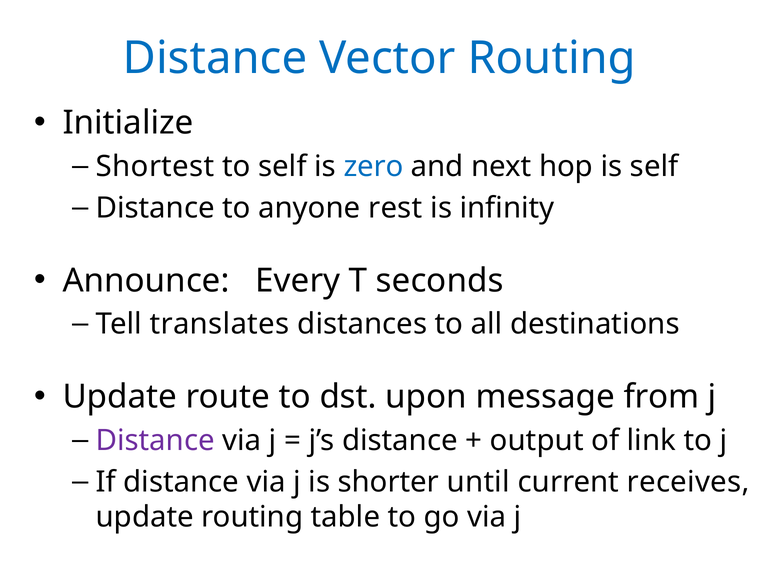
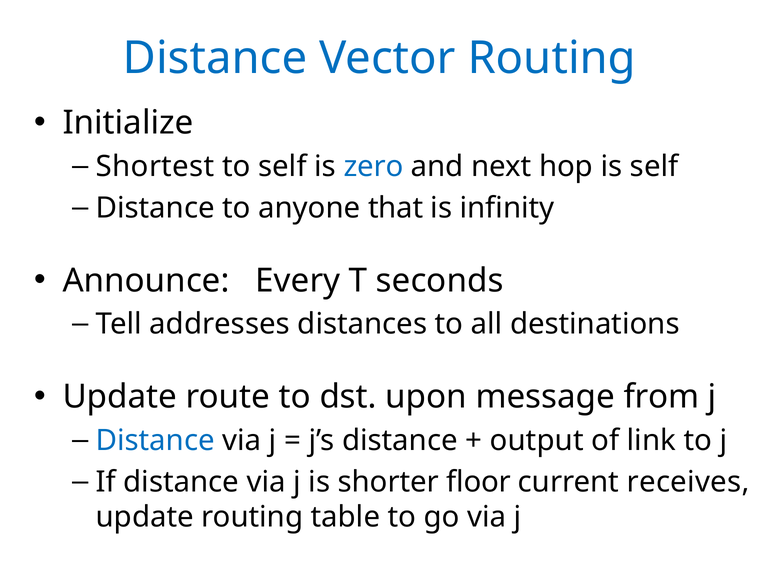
rest: rest -> that
translates: translates -> addresses
Distance at (155, 440) colour: purple -> blue
until: until -> floor
